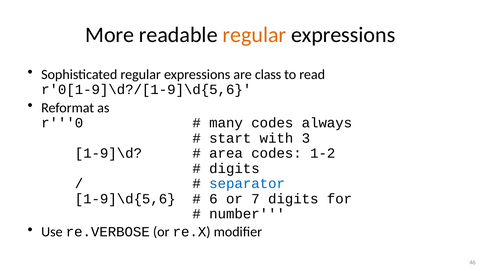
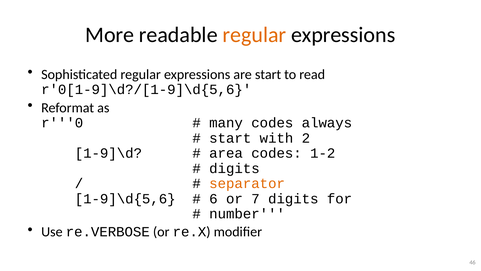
are class: class -> start
3: 3 -> 2
separator colour: blue -> orange
